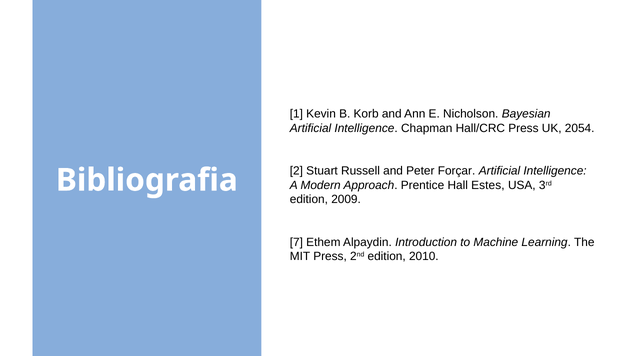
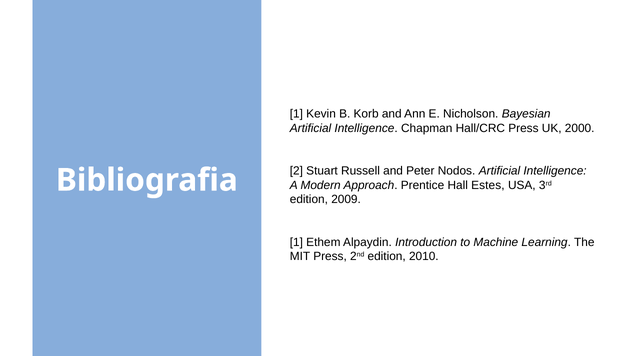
2054: 2054 -> 2000
Forçar: Forçar -> Nodos
7 at (296, 242): 7 -> 1
